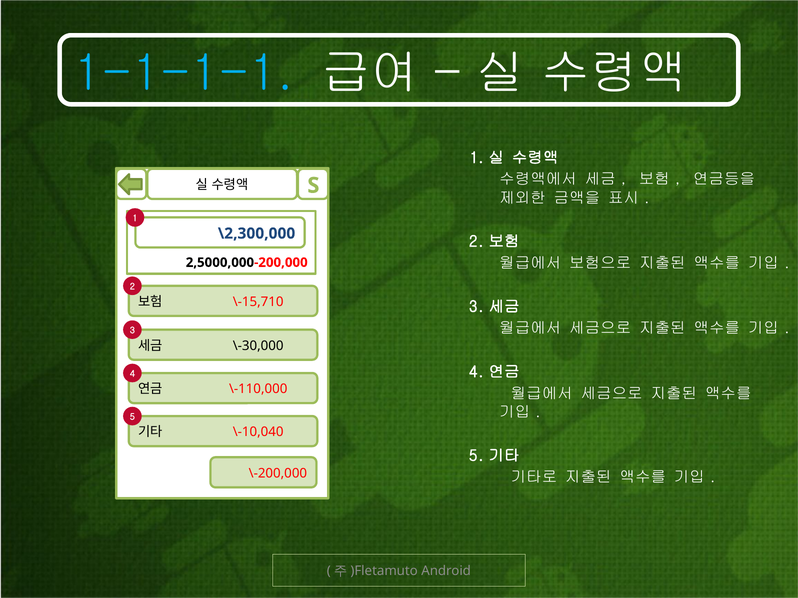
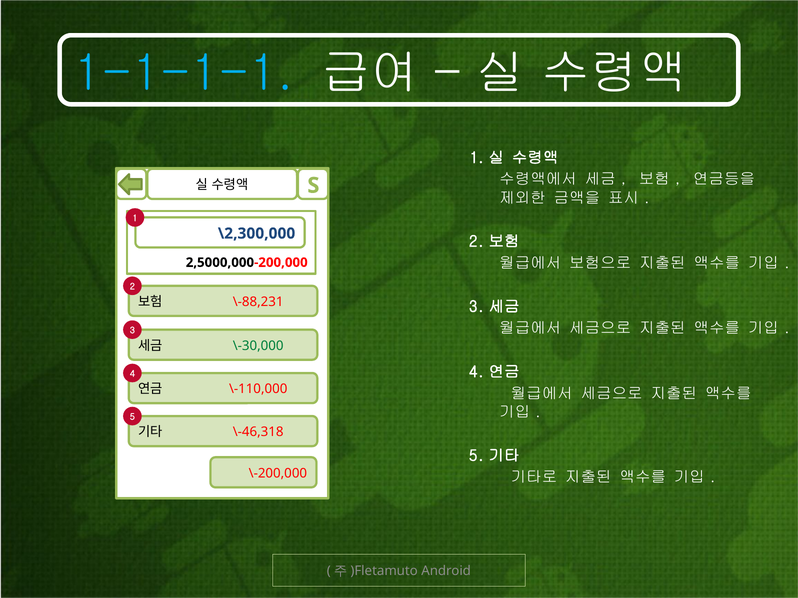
\-15,710: \-15,710 -> \-88,231
\-30,000 colour: black -> green
\-10,040: \-10,040 -> \-46,318
